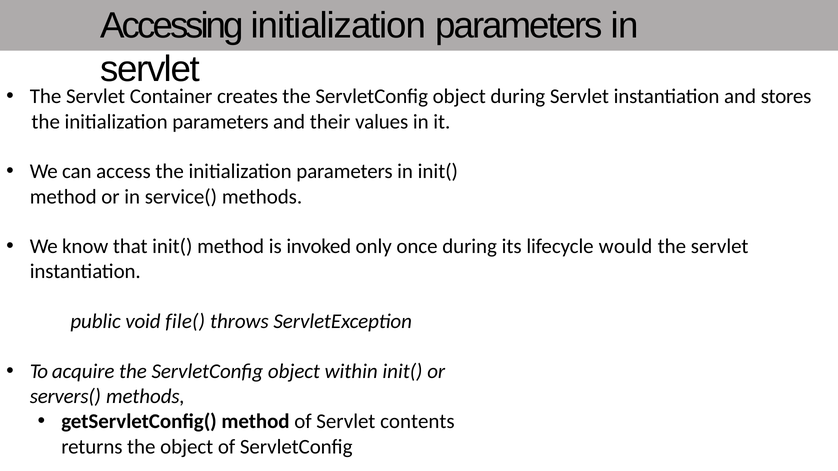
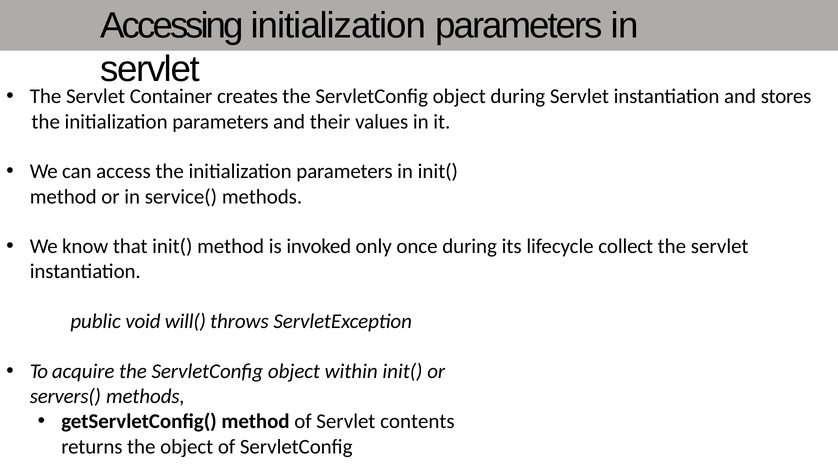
would: would -> collect
file(: file( -> will(
